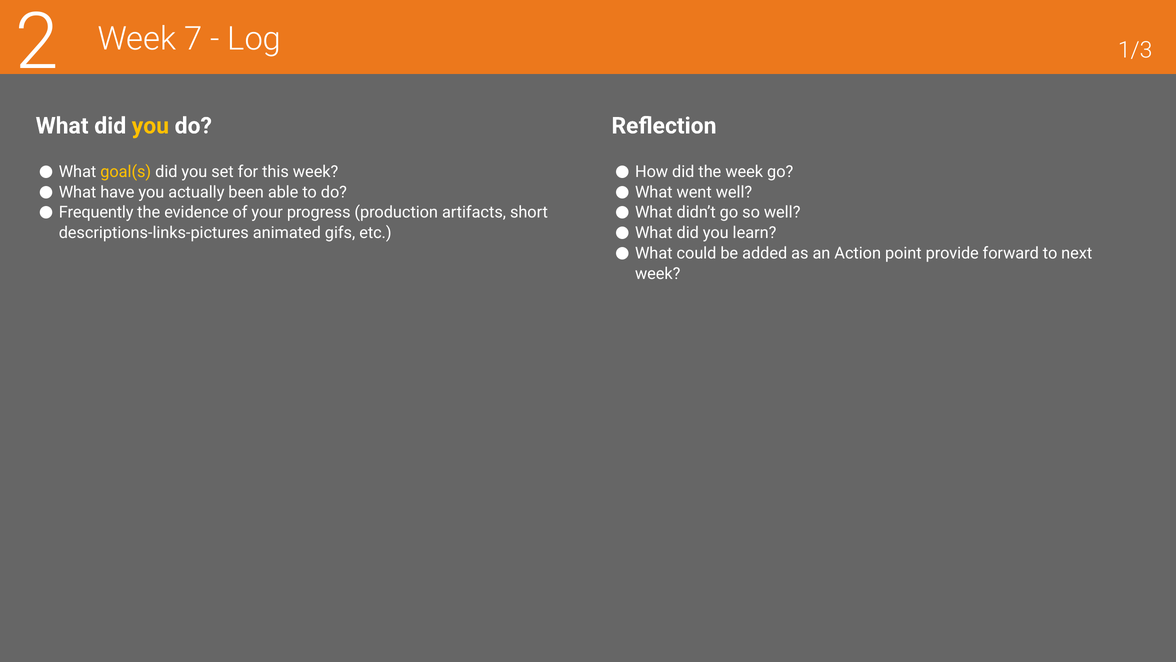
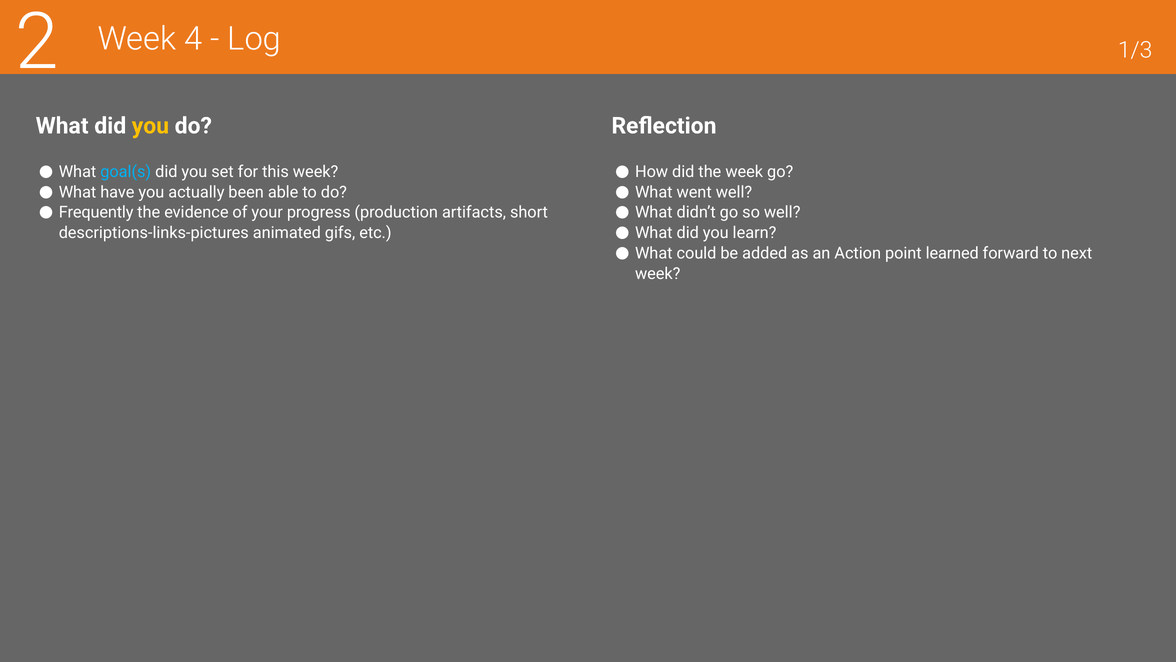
7: 7 -> 4
goal(s colour: yellow -> light blue
provide: provide -> learned
